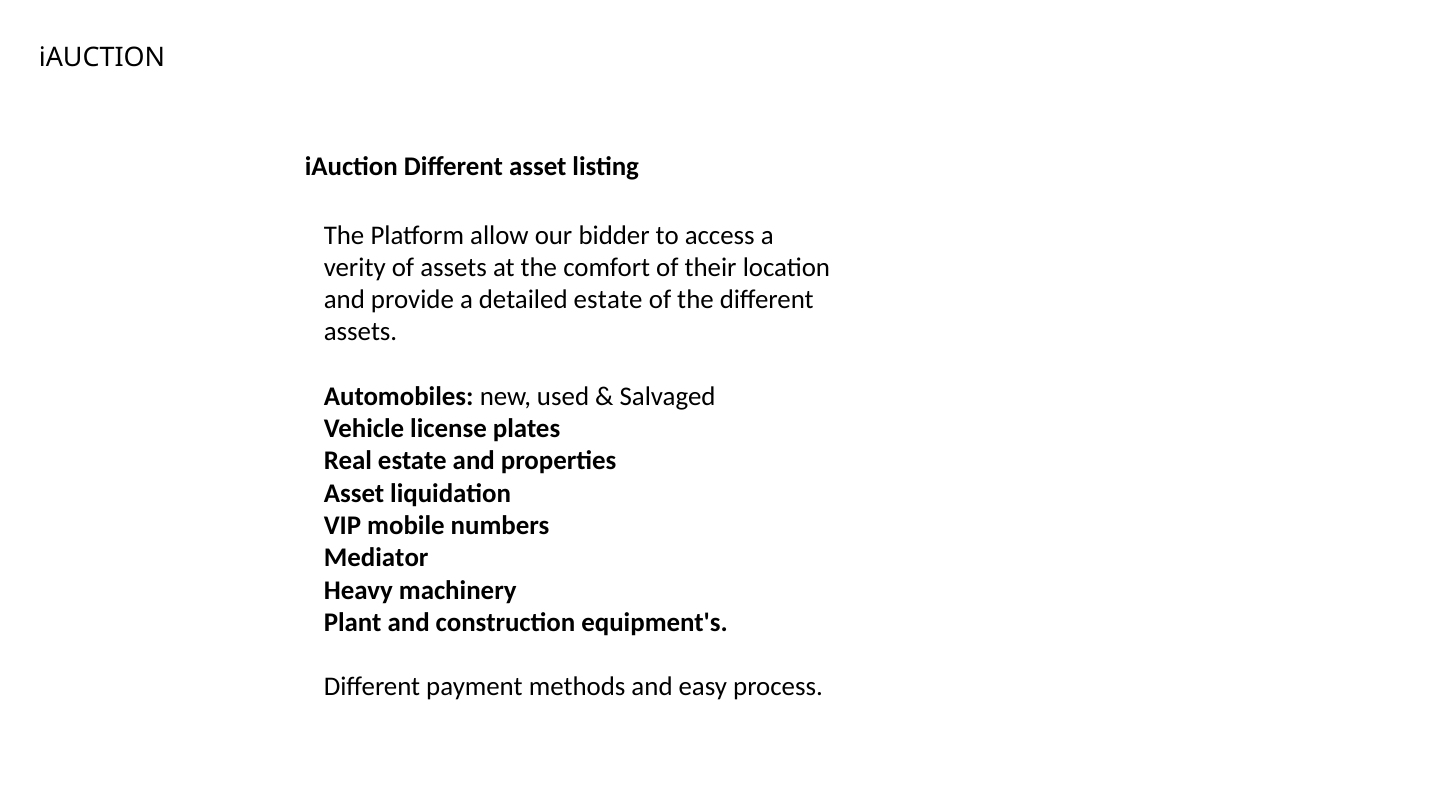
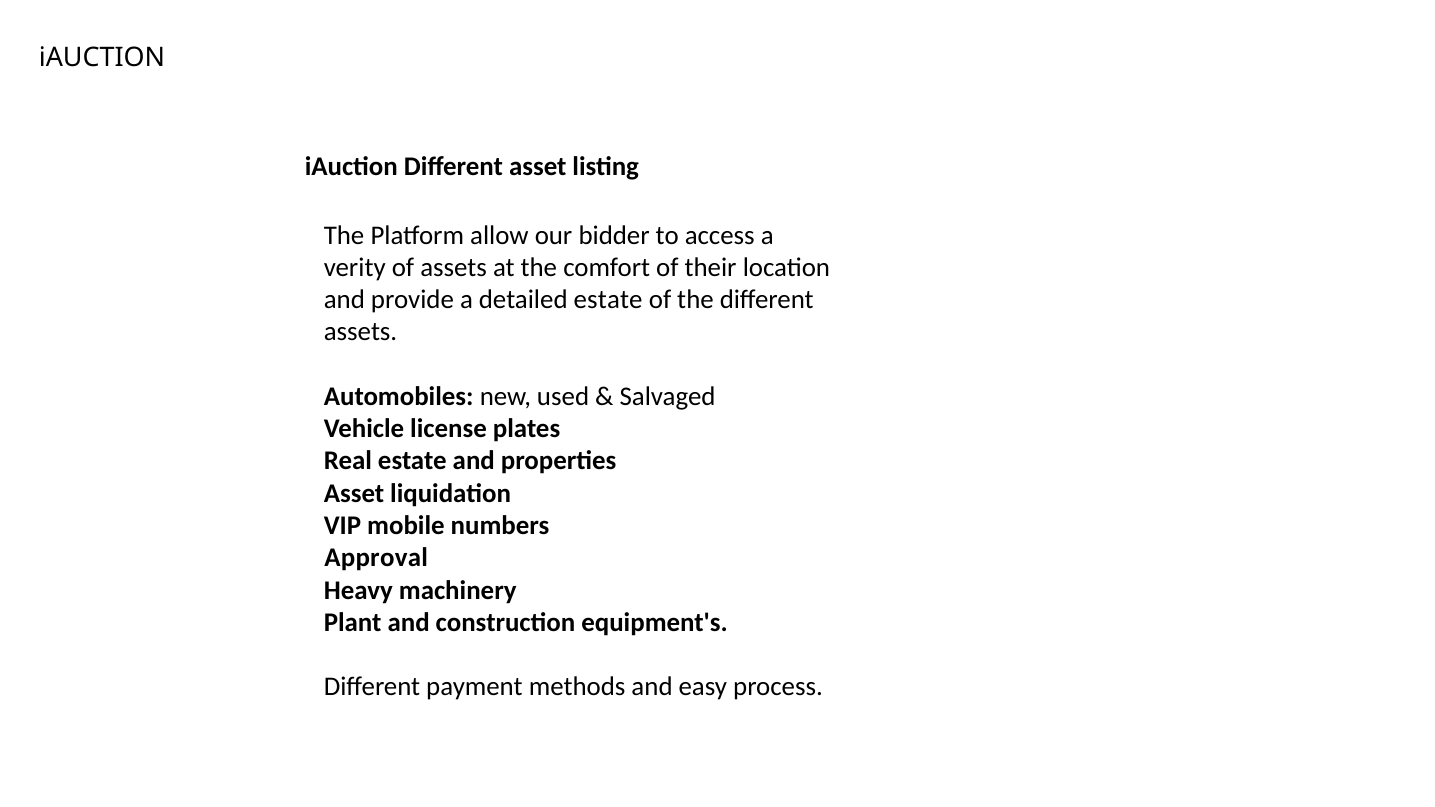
Mediator: Mediator -> Approval
